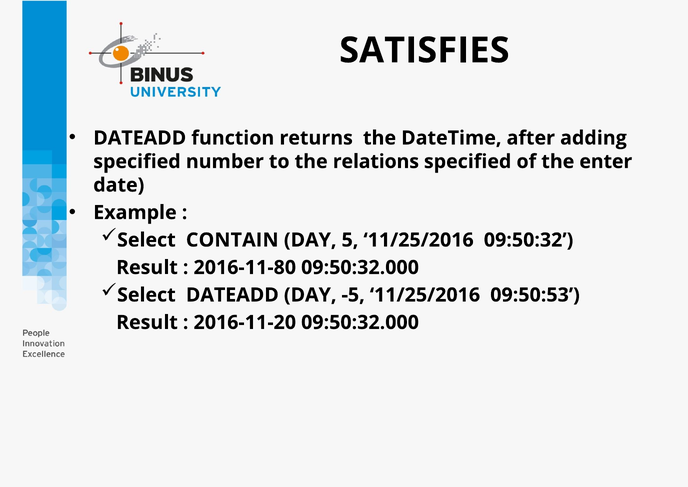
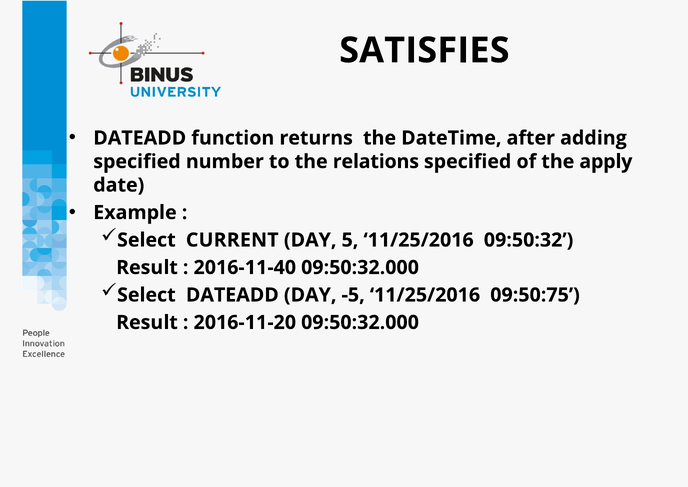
enter: enter -> apply
CONTAIN: CONTAIN -> CURRENT
2016-11-80: 2016-11-80 -> 2016-11-40
09:50:53: 09:50:53 -> 09:50:75
